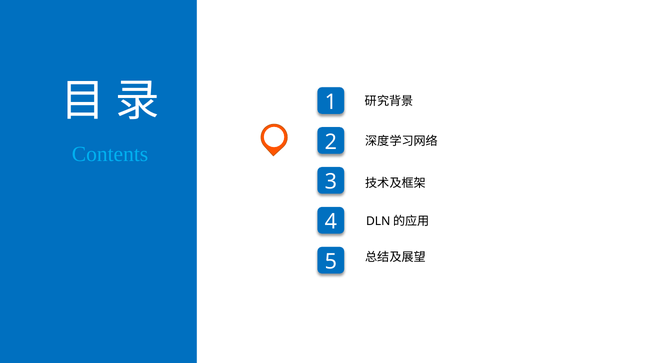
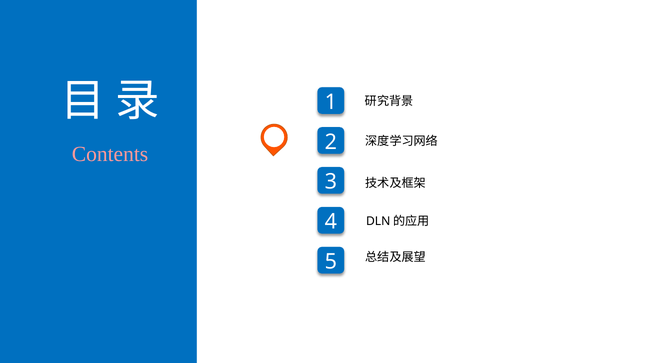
Contents colour: light blue -> pink
